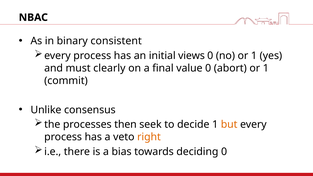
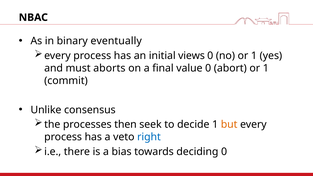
consistent: consistent -> eventually
clearly: clearly -> aborts
right colour: orange -> blue
